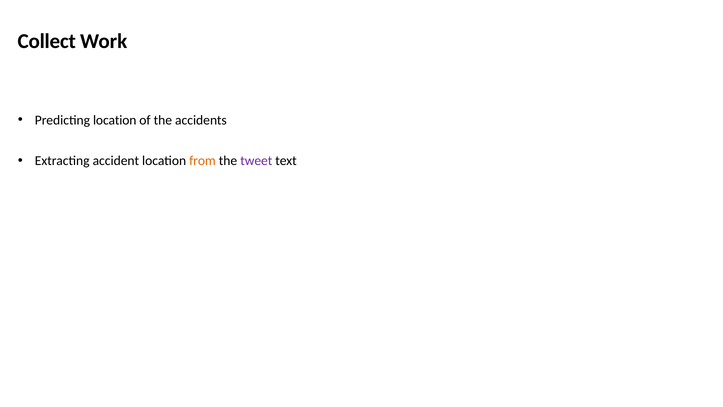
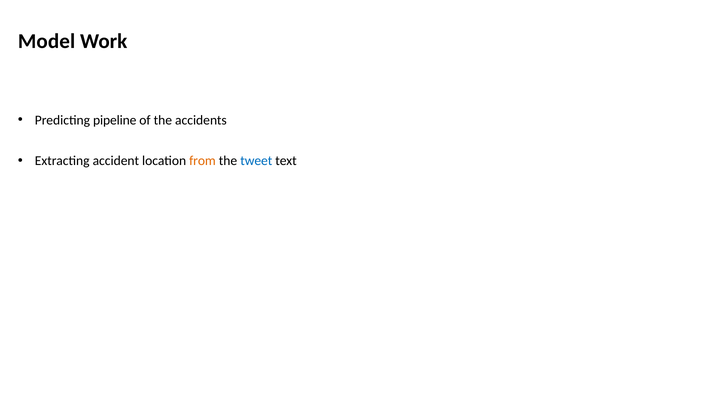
Collect: Collect -> Model
Predicting location: location -> pipeline
tweet colour: purple -> blue
